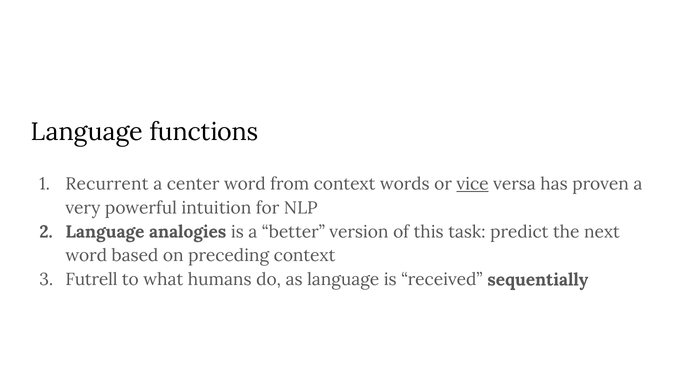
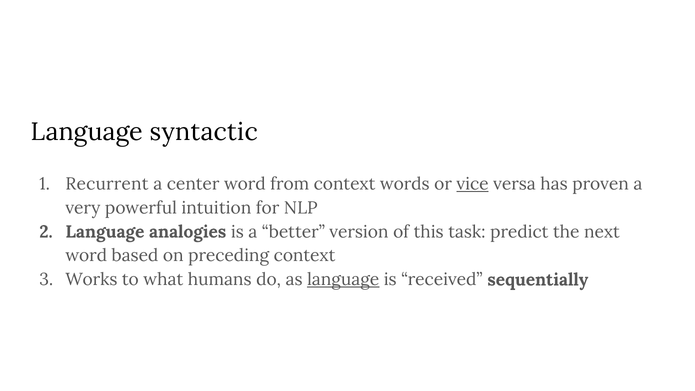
functions: functions -> syntactic
Futrell: Futrell -> Works
language at (343, 280) underline: none -> present
